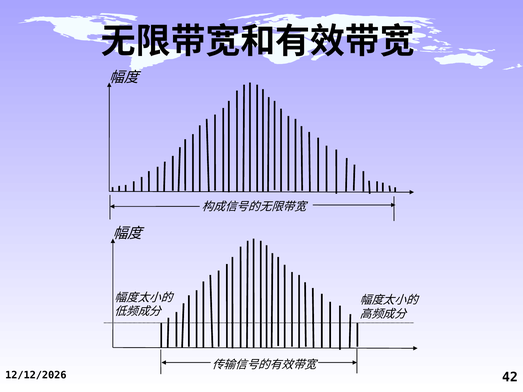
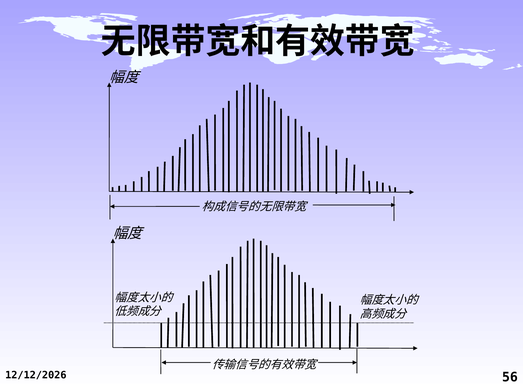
42: 42 -> 56
